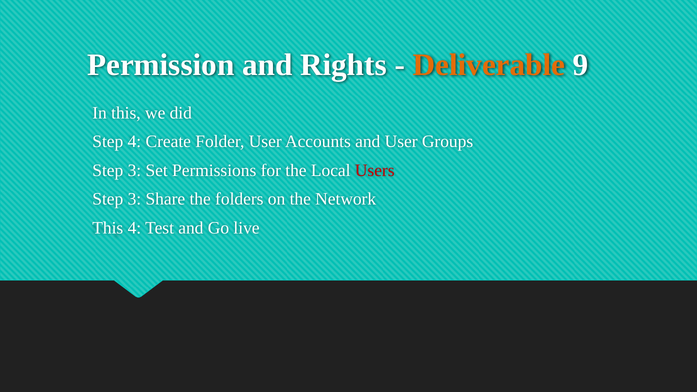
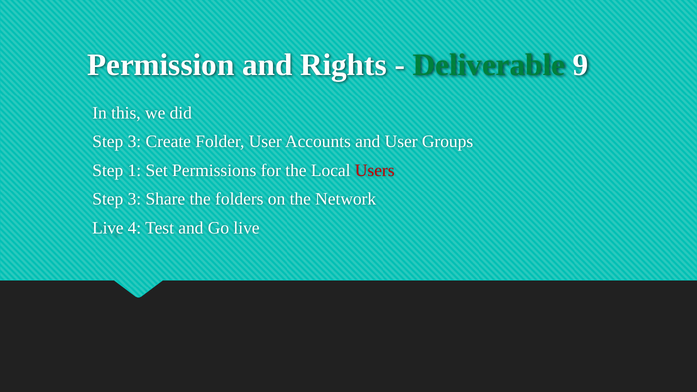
Deliverable colour: orange -> green
4 at (134, 142): 4 -> 3
3 at (134, 170): 3 -> 1
This at (108, 228): This -> Live
